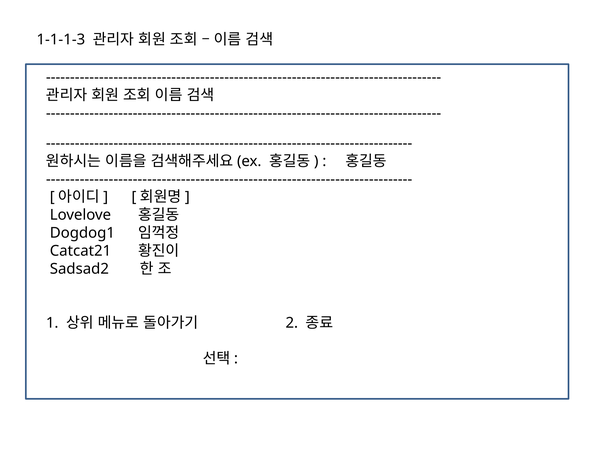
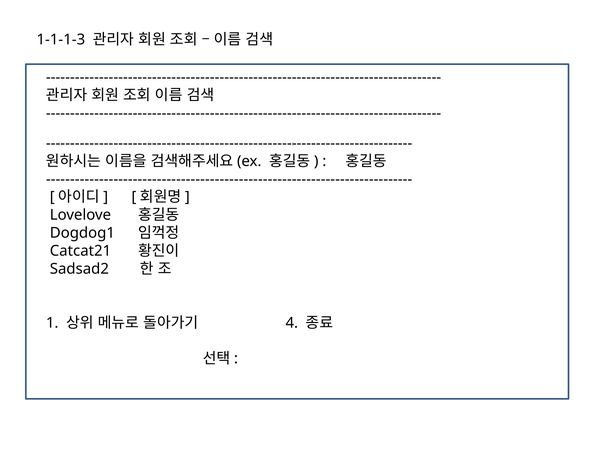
2: 2 -> 4
